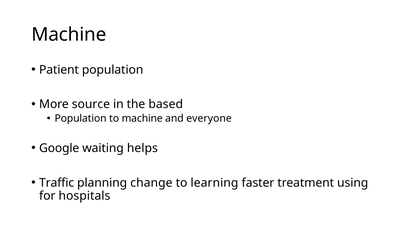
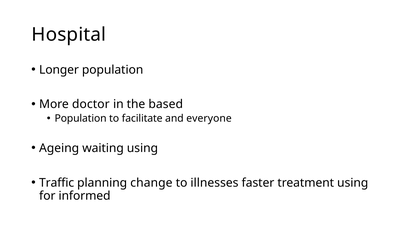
Machine at (69, 35): Machine -> Hospital
Patient: Patient -> Longer
source: source -> doctor
to machine: machine -> facilitate
Google: Google -> Ageing
waiting helps: helps -> using
learning: learning -> illnesses
hospitals: hospitals -> informed
